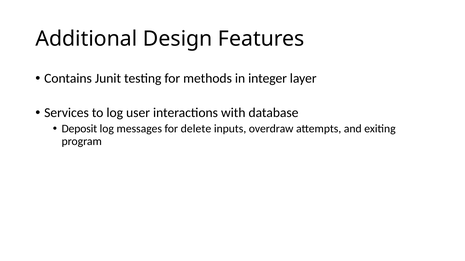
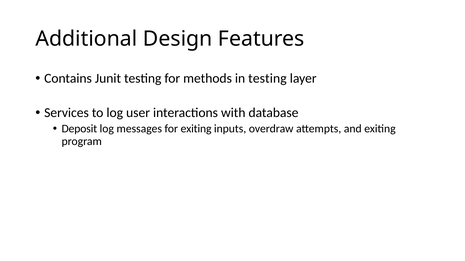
in integer: integer -> testing
for delete: delete -> exiting
